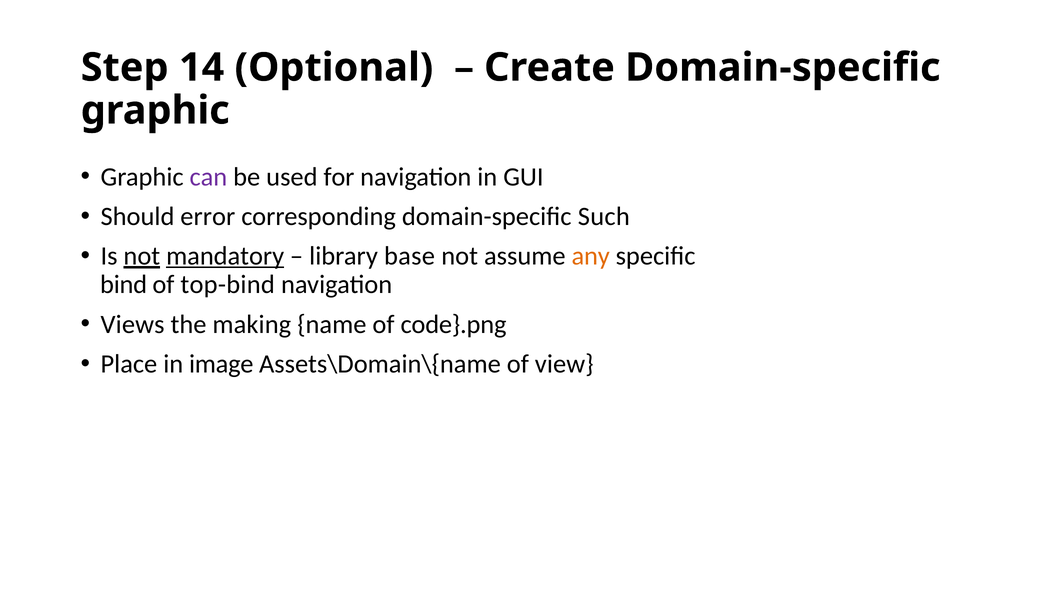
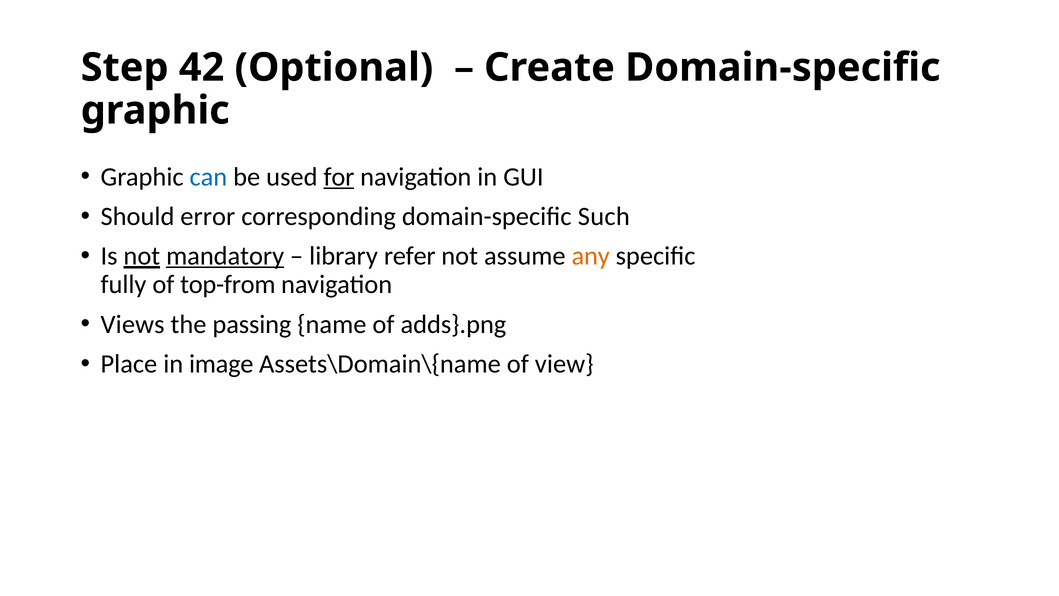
14: 14 -> 42
can colour: purple -> blue
for underline: none -> present
base: base -> refer
bind: bind -> fully
top-bind: top-bind -> top-from
making: making -> passing
code}.png: code}.png -> adds}.png
